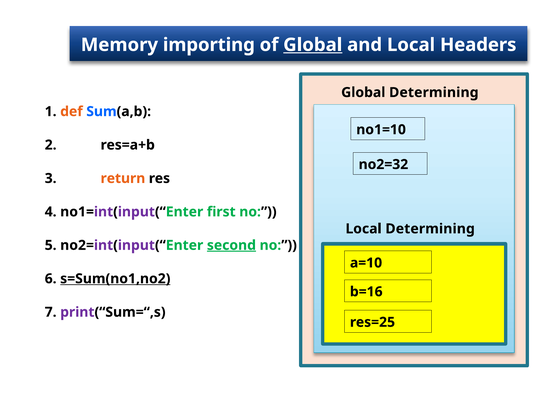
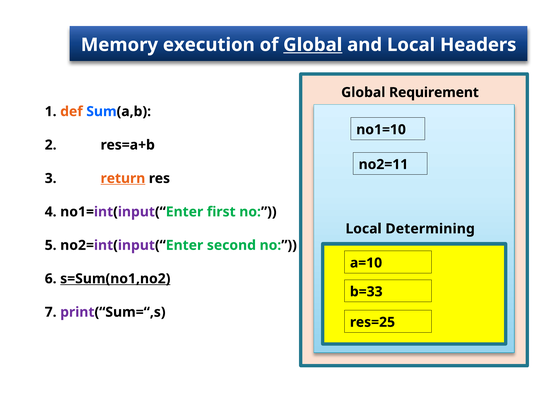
importing: importing -> execution
Global Determining: Determining -> Requirement
no2=32: no2=32 -> no2=11
return underline: none -> present
second underline: present -> none
b=16: b=16 -> b=33
